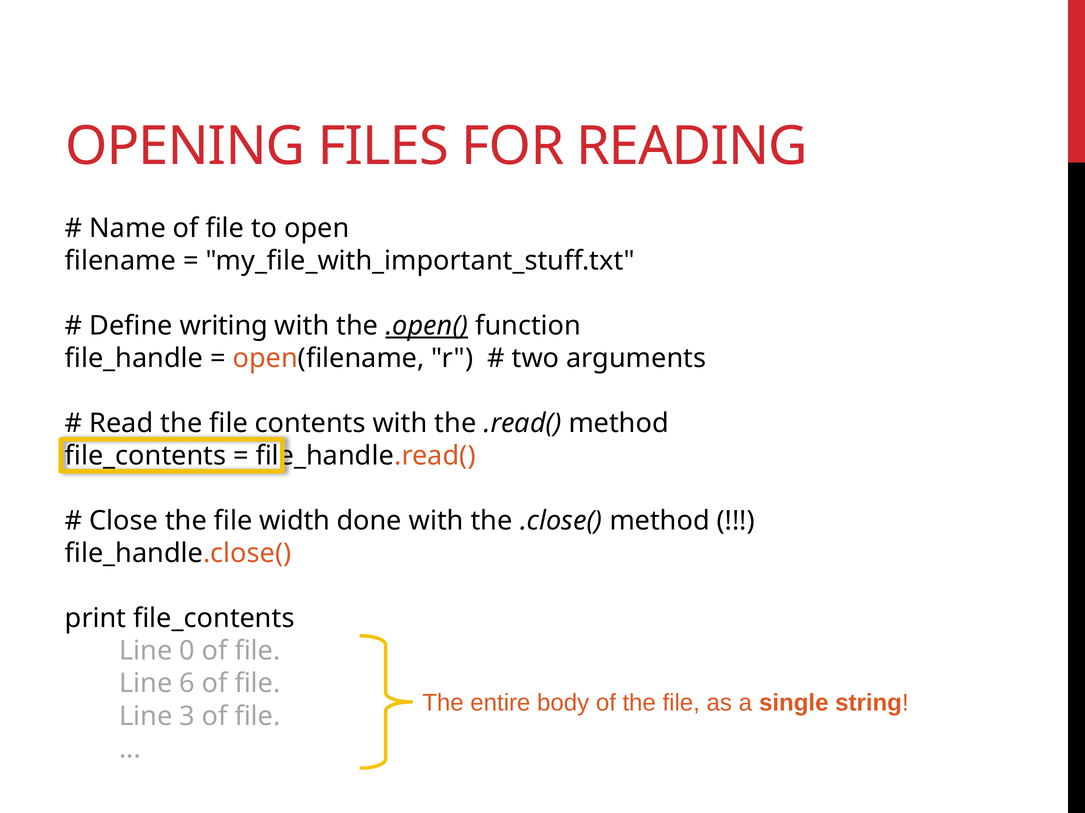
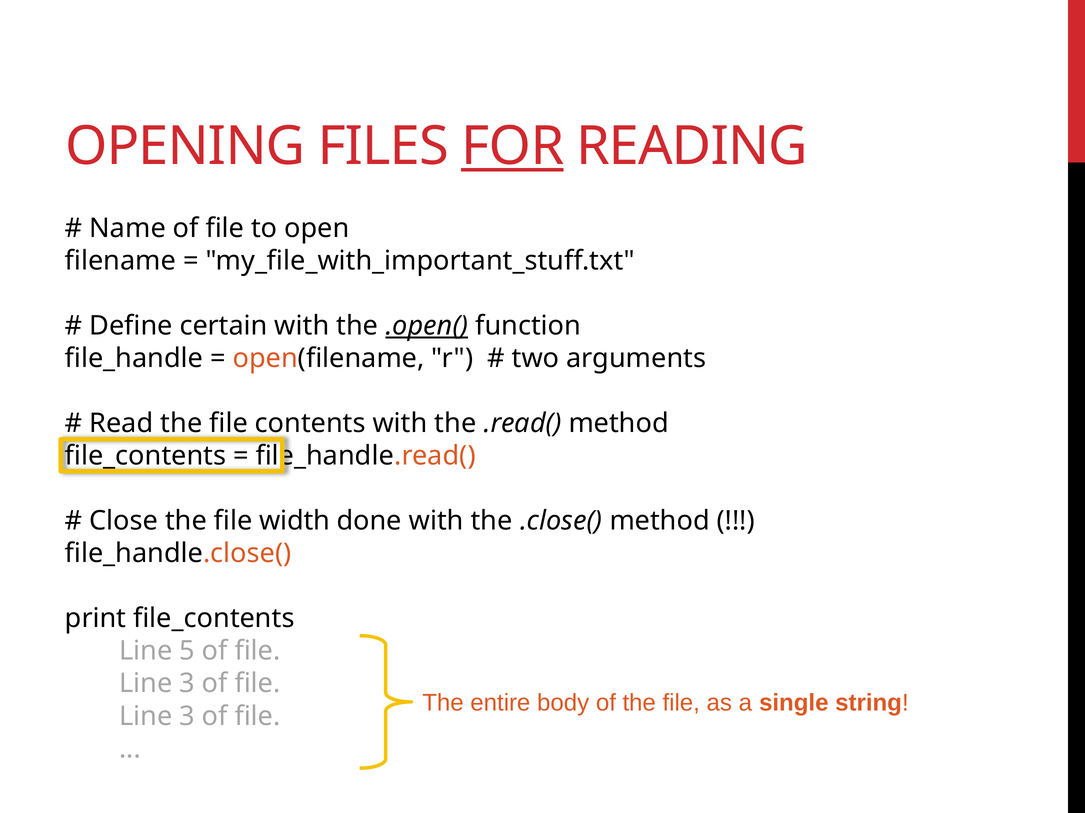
FOR underline: none -> present
writing: writing -> certain
0: 0 -> 5
6 at (187, 684): 6 -> 3
